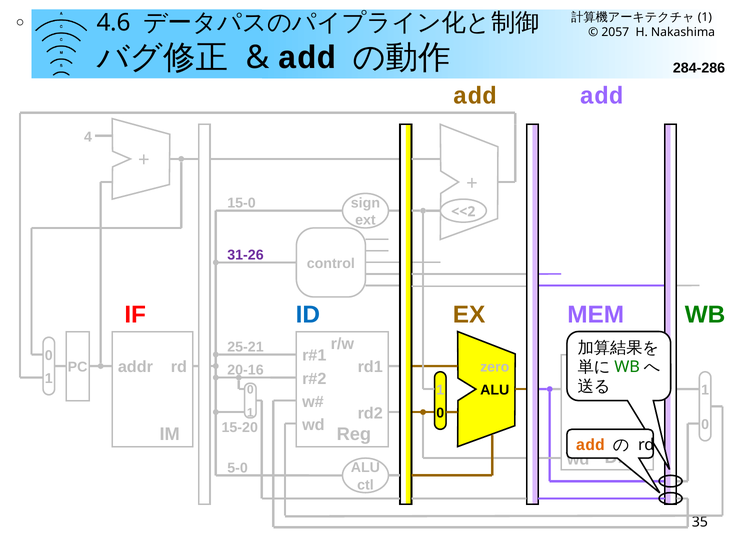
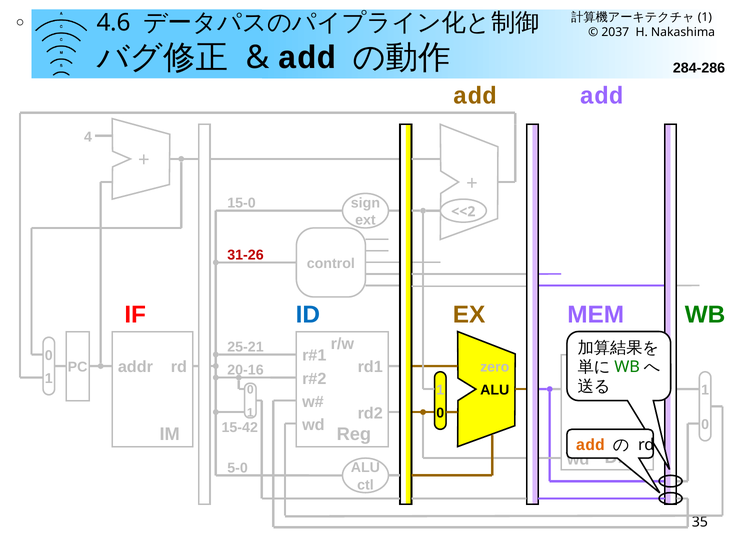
2057: 2057 -> 2037
31-26 colour: purple -> red
15-20: 15-20 -> 15-42
